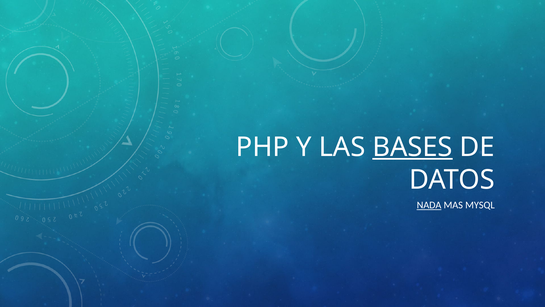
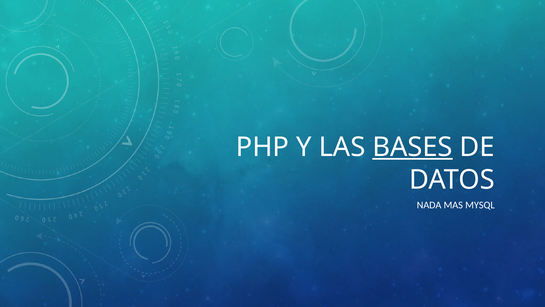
NADA underline: present -> none
